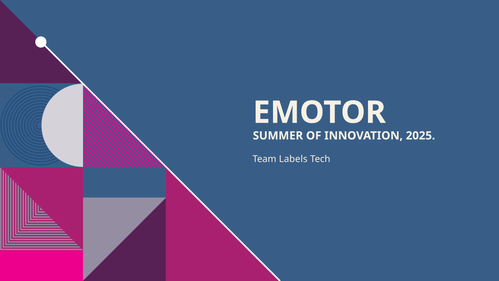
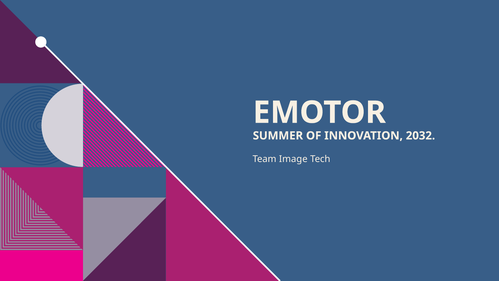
2025: 2025 -> 2032
Labels: Labels -> Image
